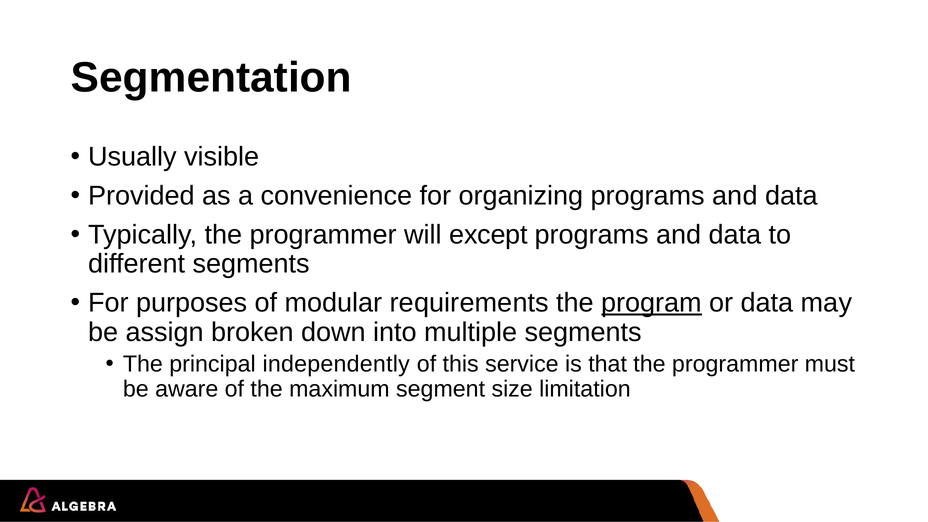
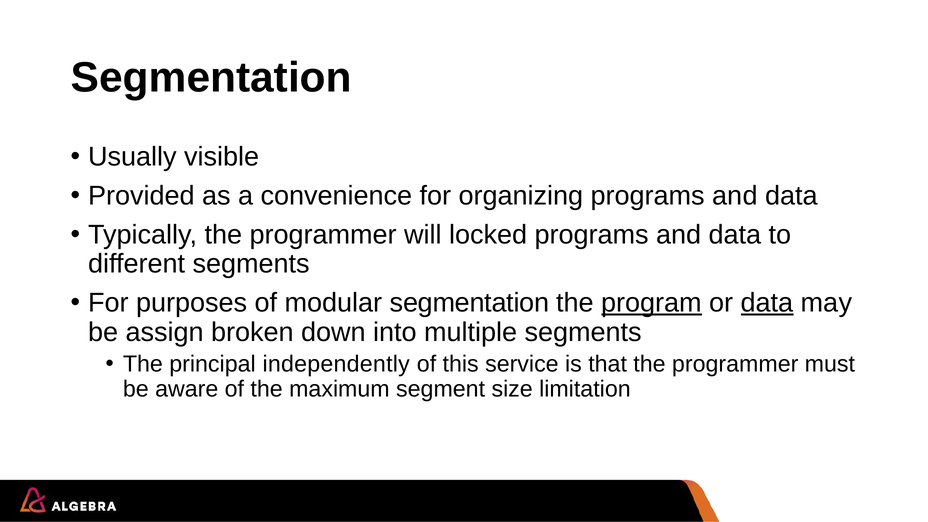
except: except -> locked
modular requirements: requirements -> segmentation
data at (767, 303) underline: none -> present
